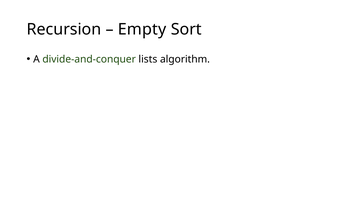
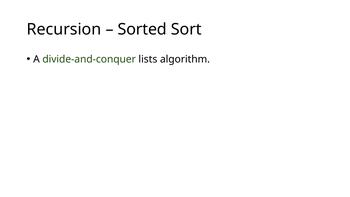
Empty: Empty -> Sorted
